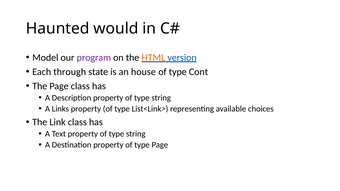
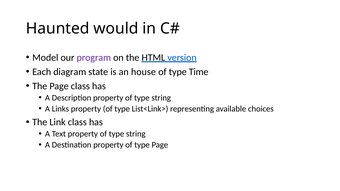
HTML colour: orange -> black
through: through -> diagram
Cont: Cont -> Time
